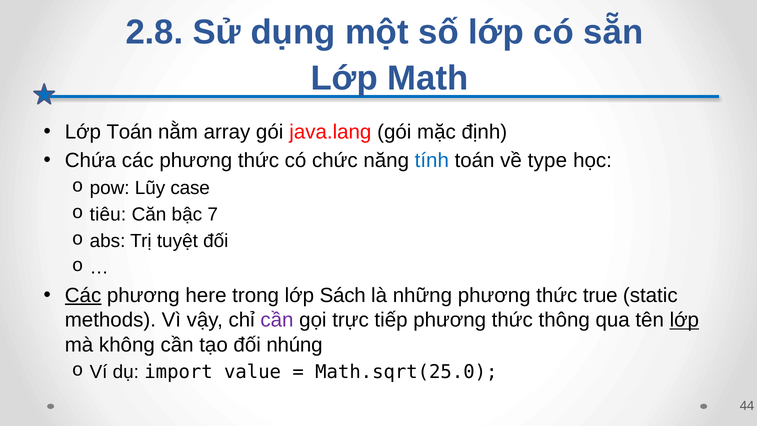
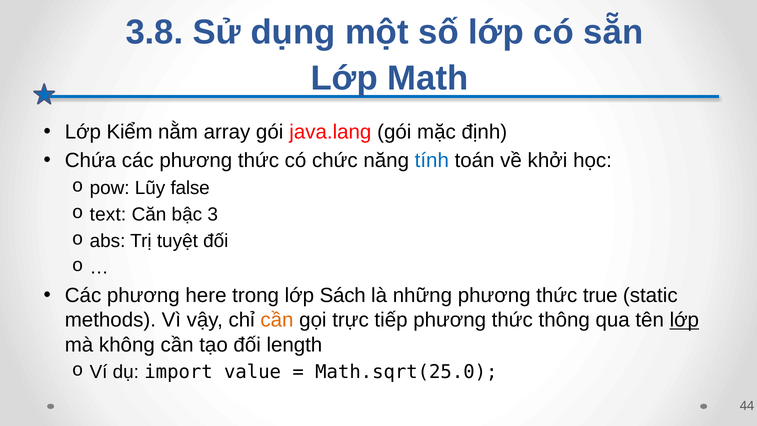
2.8: 2.8 -> 3.8
Lớp Toán: Toán -> Kiểm
type: type -> khởi
case: case -> false
tiêu: tiêu -> text
7: 7 -> 3
Các at (83, 295) underline: present -> none
cần at (277, 320) colour: purple -> orange
nhúng: nhúng -> length
